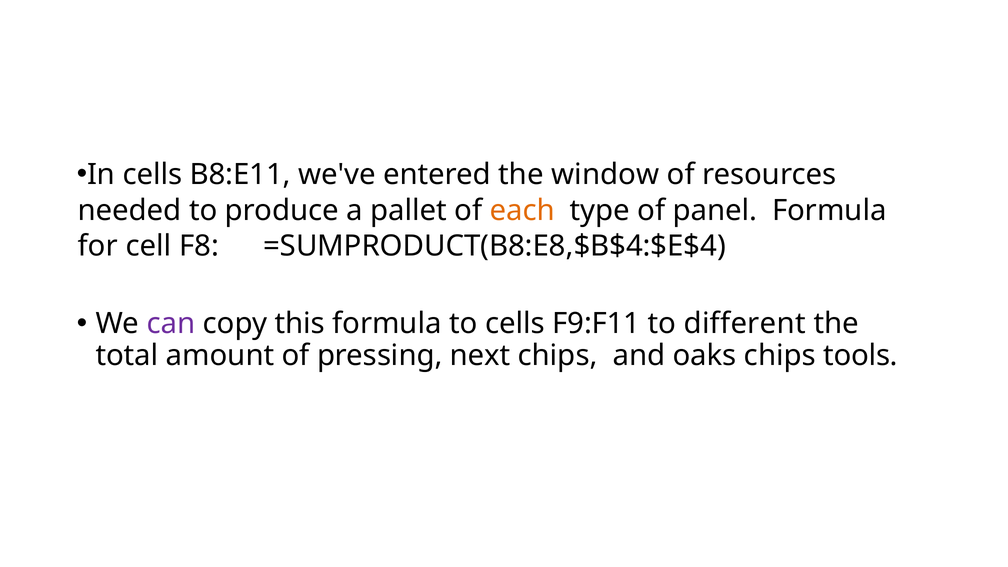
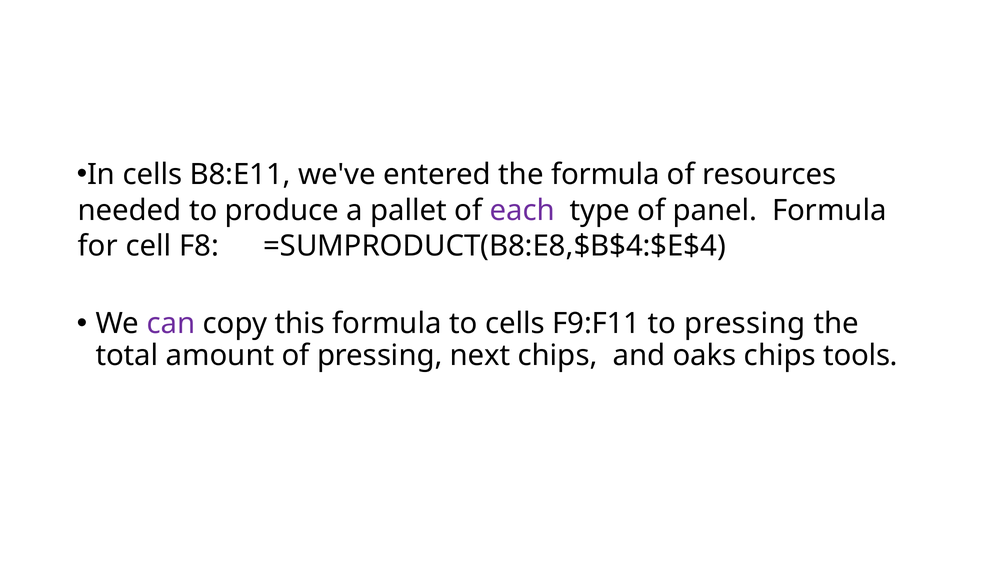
the window: window -> formula
each colour: orange -> purple
to different: different -> pressing
